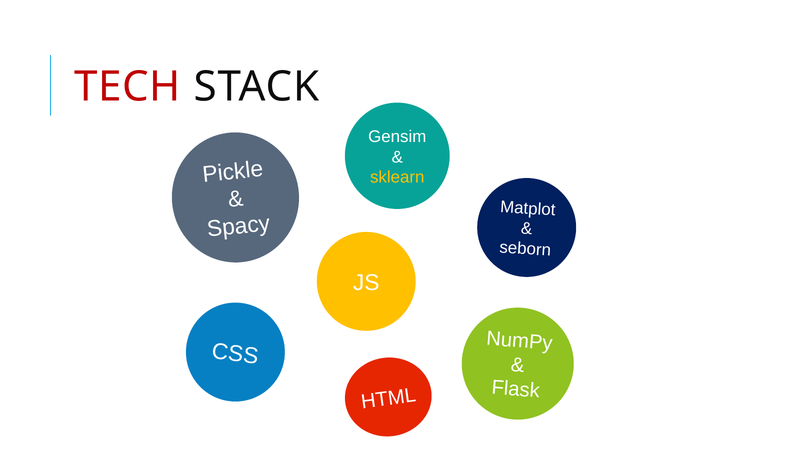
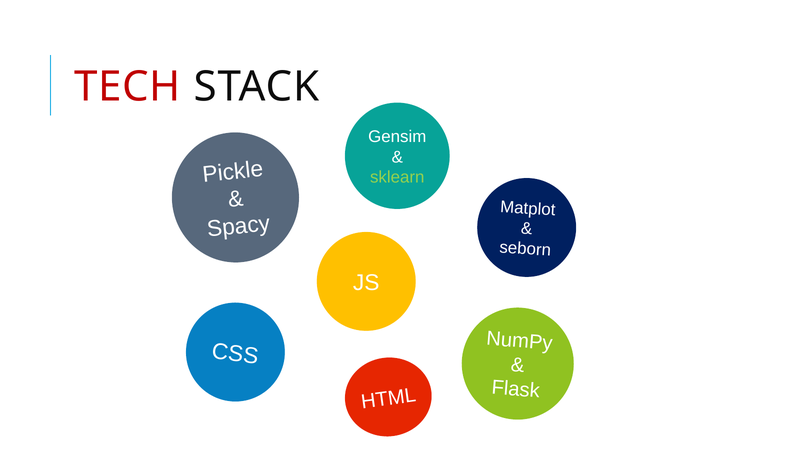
sklearn colour: yellow -> light green
